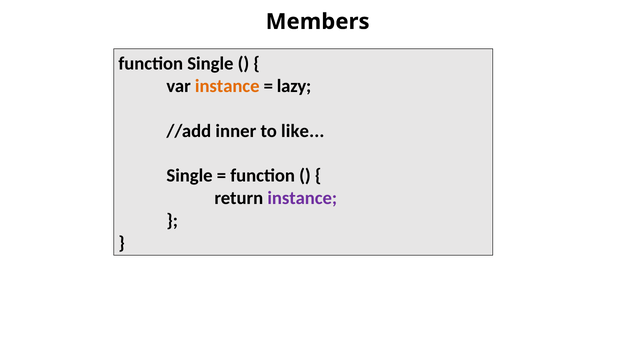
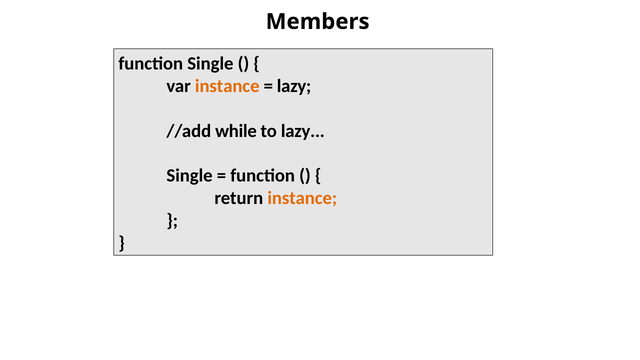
inner: inner -> while
to like: like -> lazy
instance at (302, 198) colour: purple -> orange
